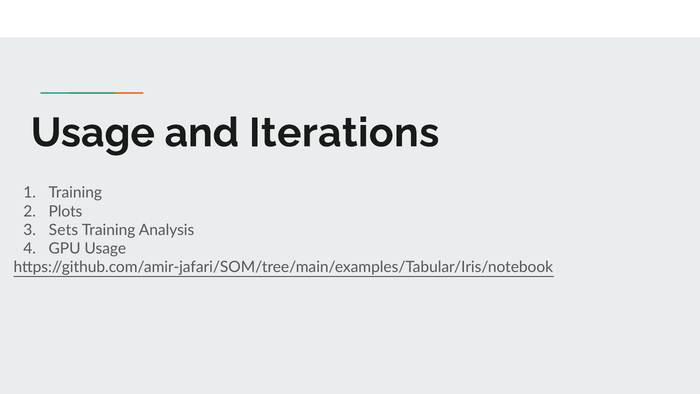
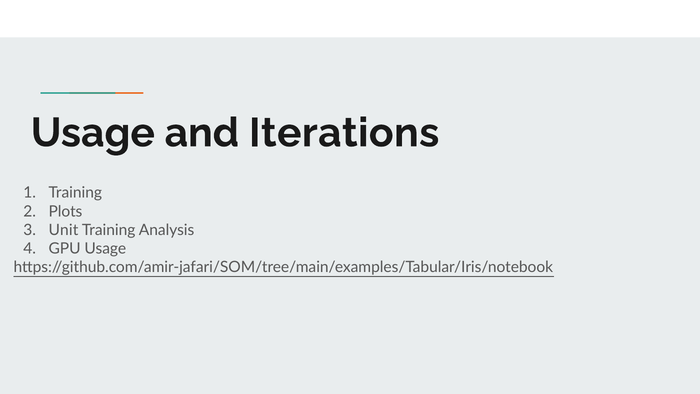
Sets: Sets -> Unit
